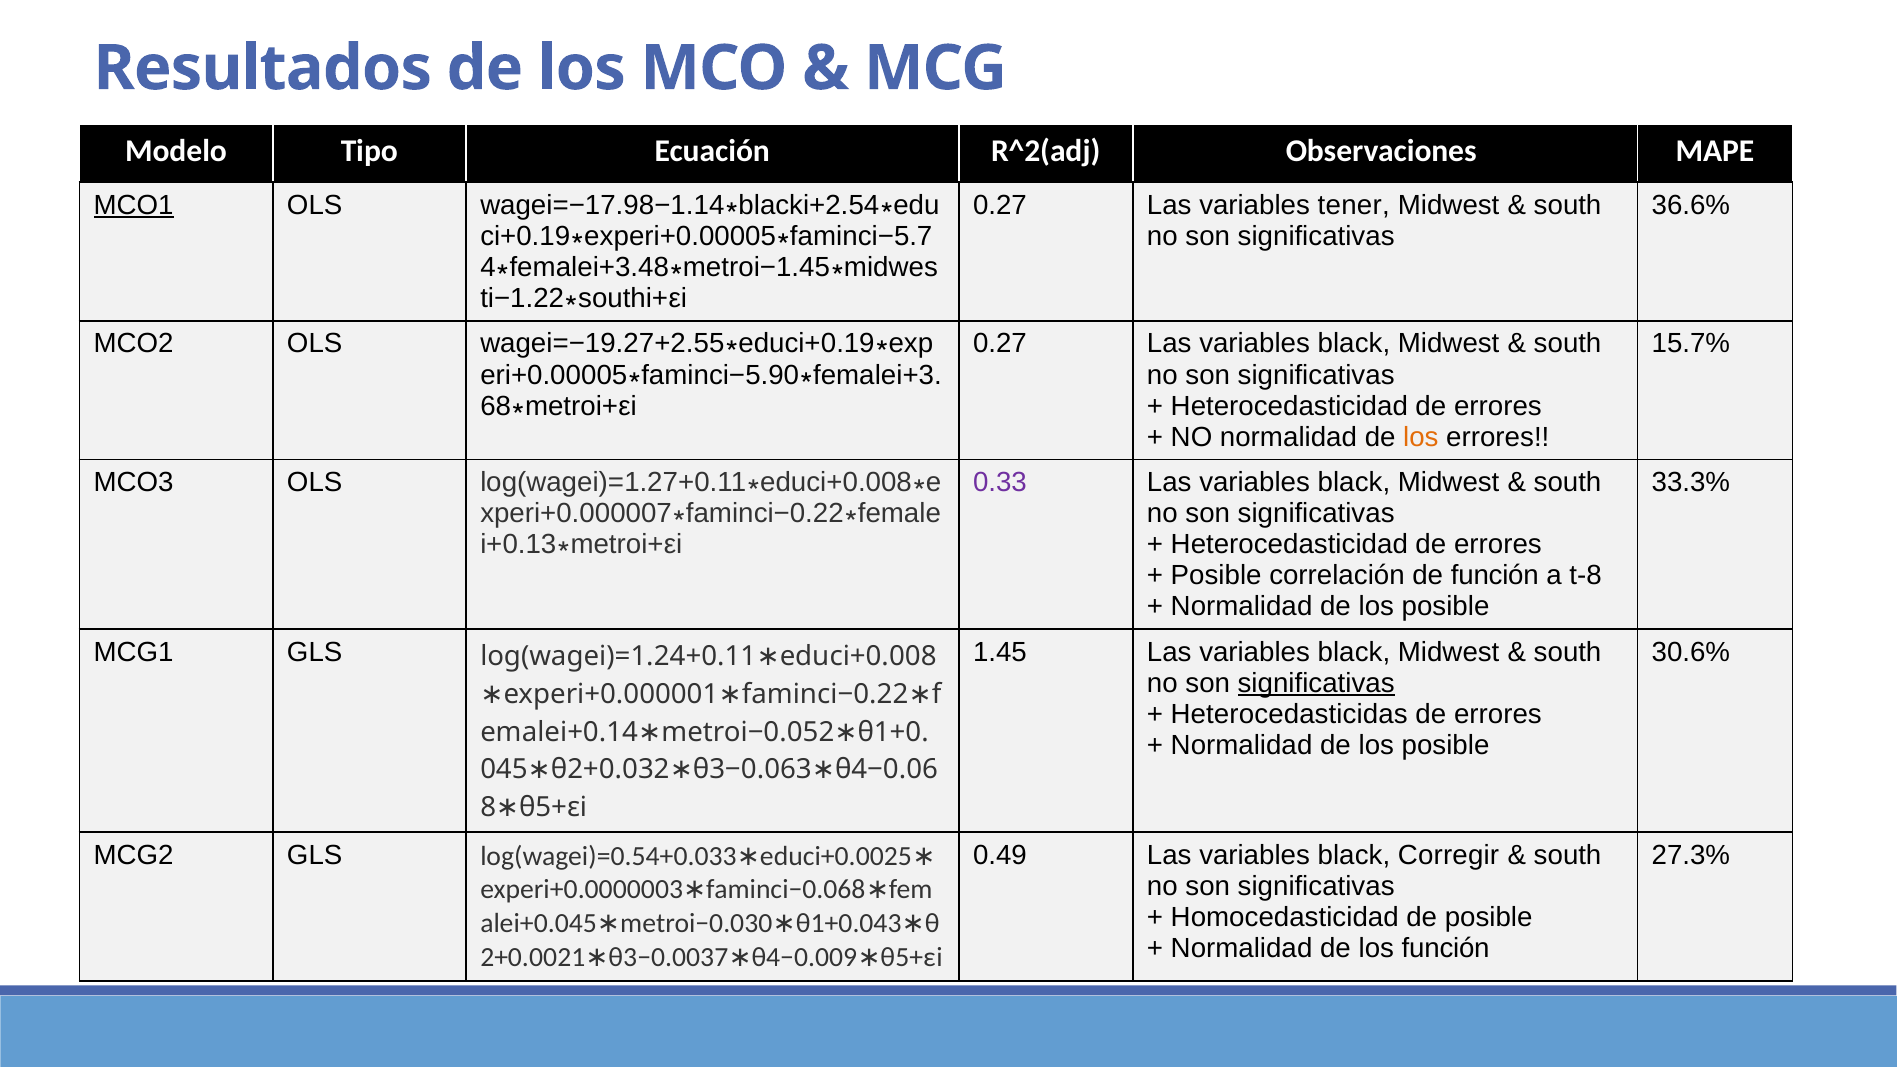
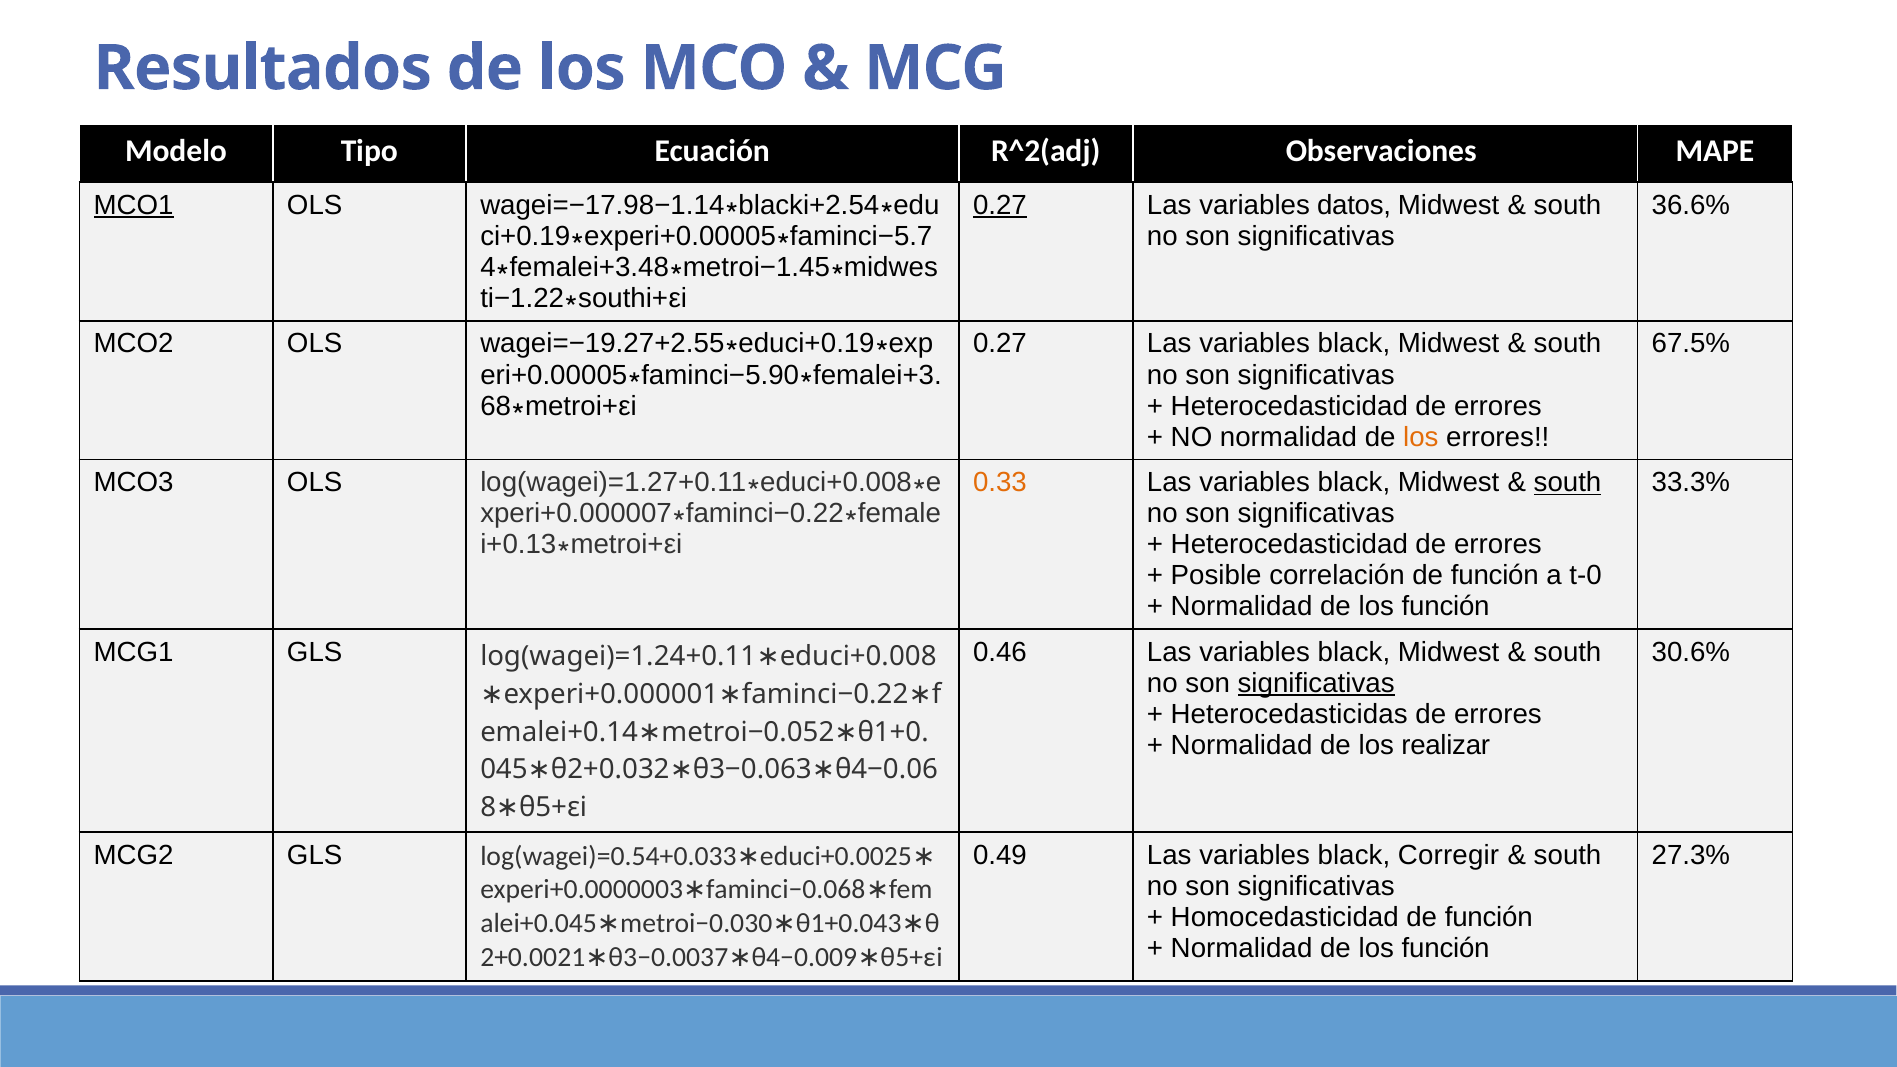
0.27 at (1000, 205) underline: none -> present
tener: tener -> datos
15.7%: 15.7% -> 67.5%
0.33 colour: purple -> orange
south at (1567, 482) underline: none -> present
t-8: t-8 -> t-0
posible at (1446, 607): posible -> función
1.45: 1.45 -> 0.46
posible at (1446, 745): posible -> realizar
Homocedasticidad de posible: posible -> función
